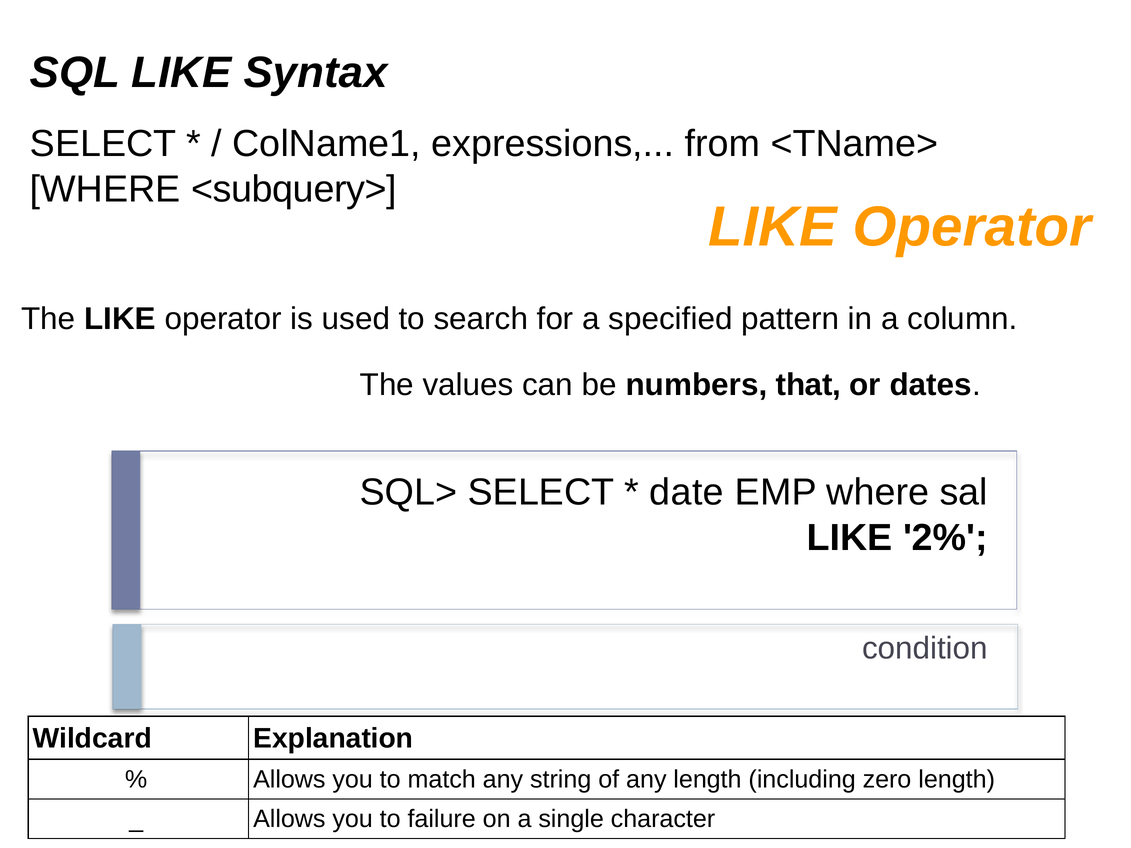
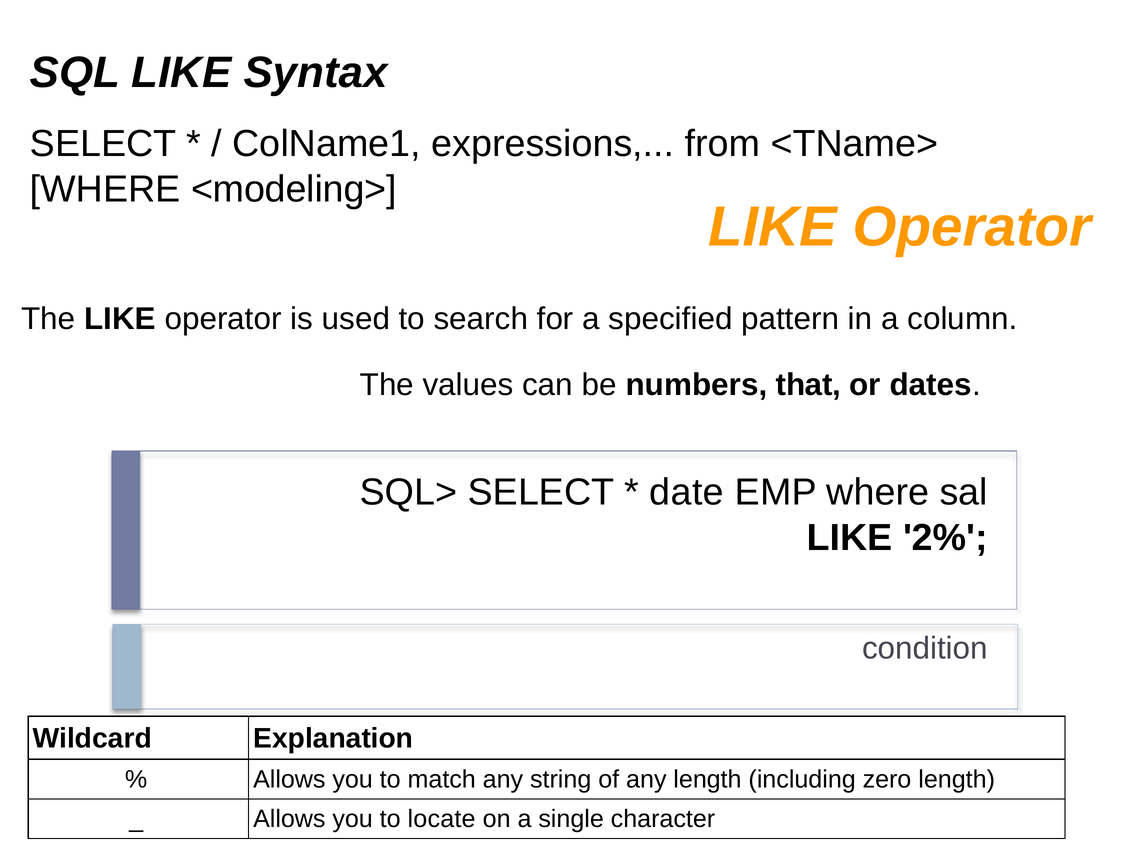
<subquery>: <subquery> -> <modeling>
failure: failure -> locate
